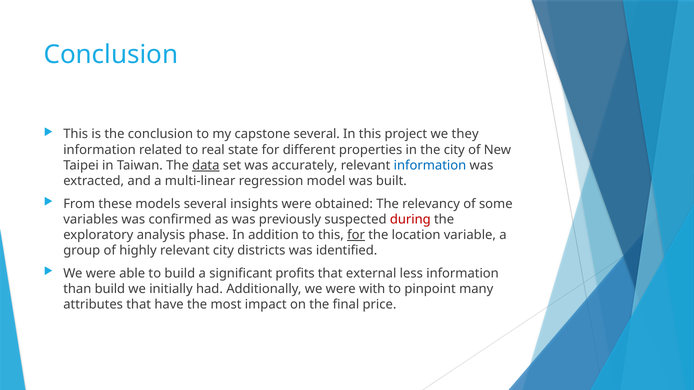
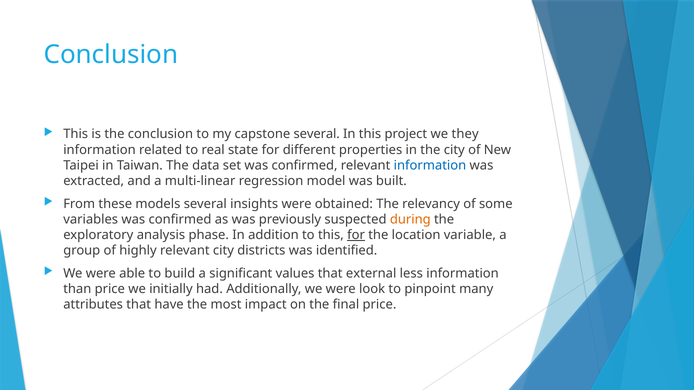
data underline: present -> none
set was accurately: accurately -> confirmed
during colour: red -> orange
profits: profits -> values
than build: build -> price
with: with -> look
